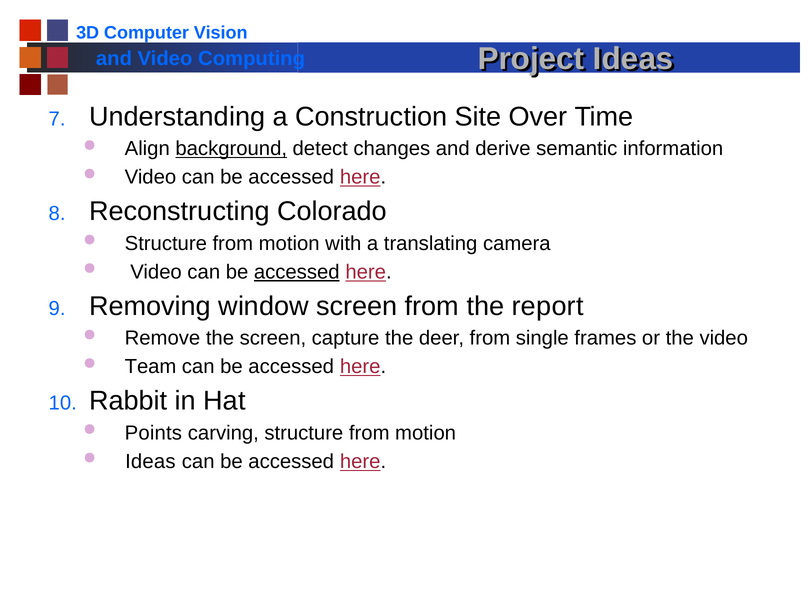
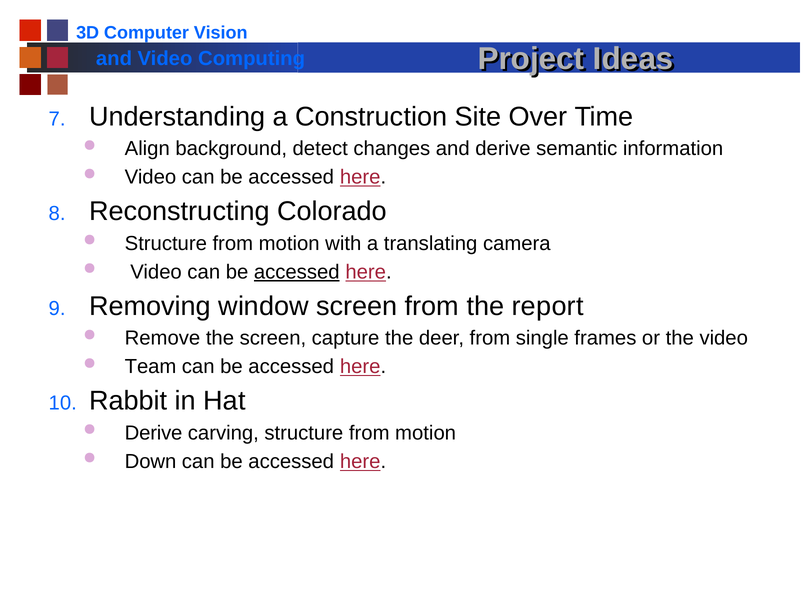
background underline: present -> none
Points at (153, 433): Points -> Derive
Ideas at (150, 461): Ideas -> Down
